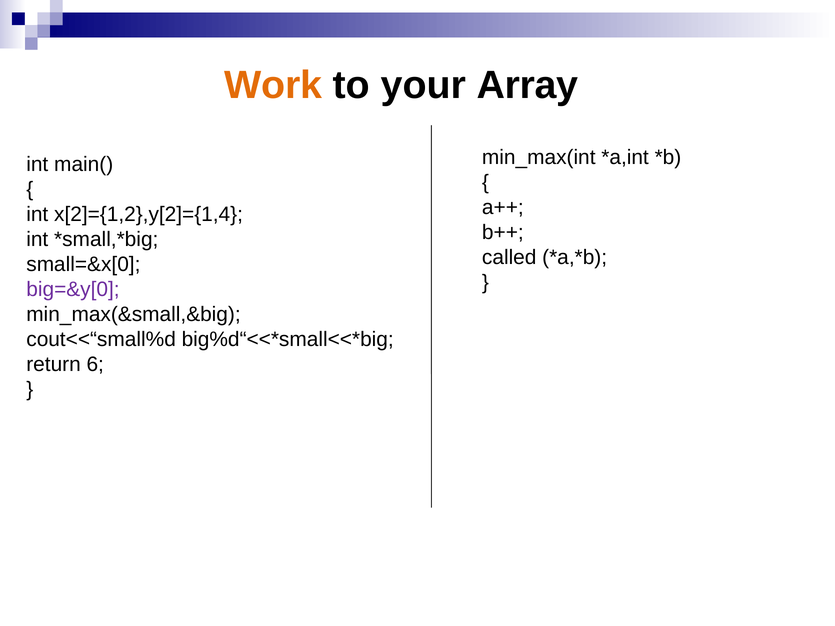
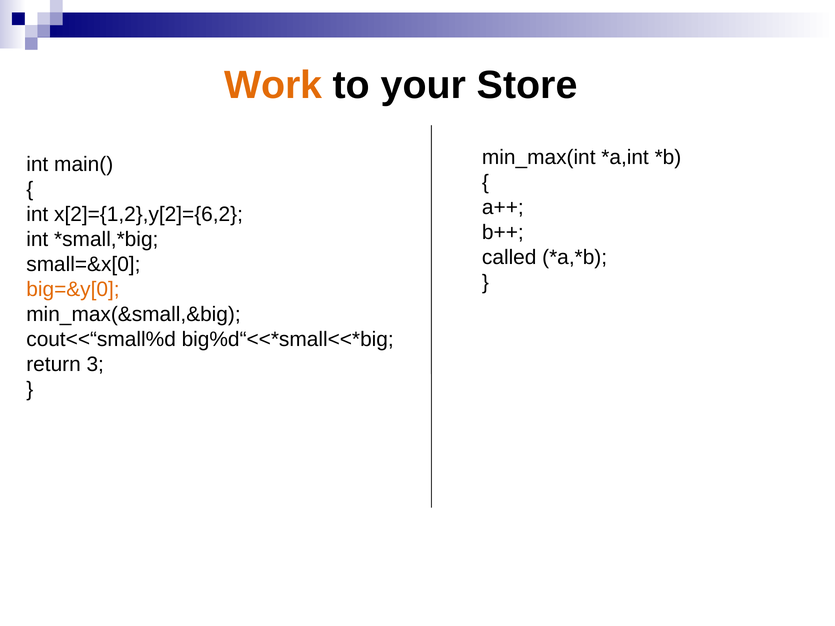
Array: Array -> Store
x[2]={1,2},y[2]={1,4: x[2]={1,2},y[2]={1,4 -> x[2]={1,2},y[2]={6,2
big=&y[0 colour: purple -> orange
6: 6 -> 3
